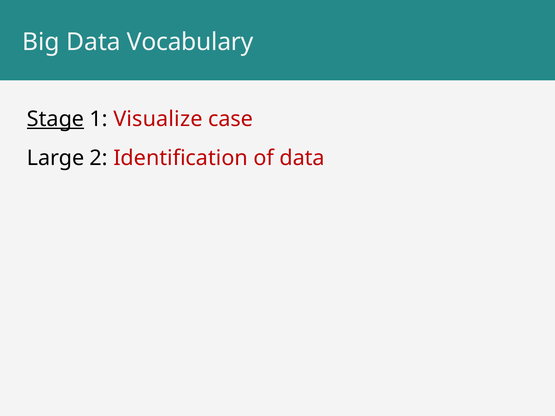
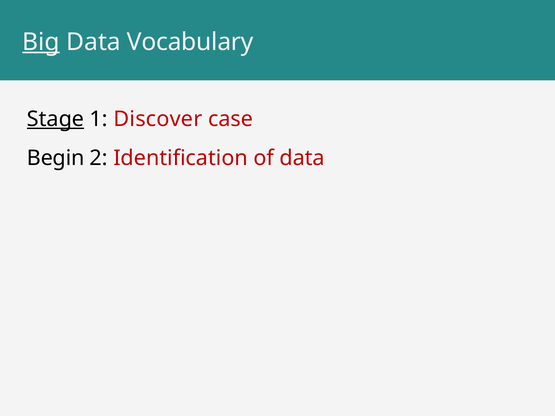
Big underline: none -> present
Visualize: Visualize -> Discover
Large: Large -> Begin
